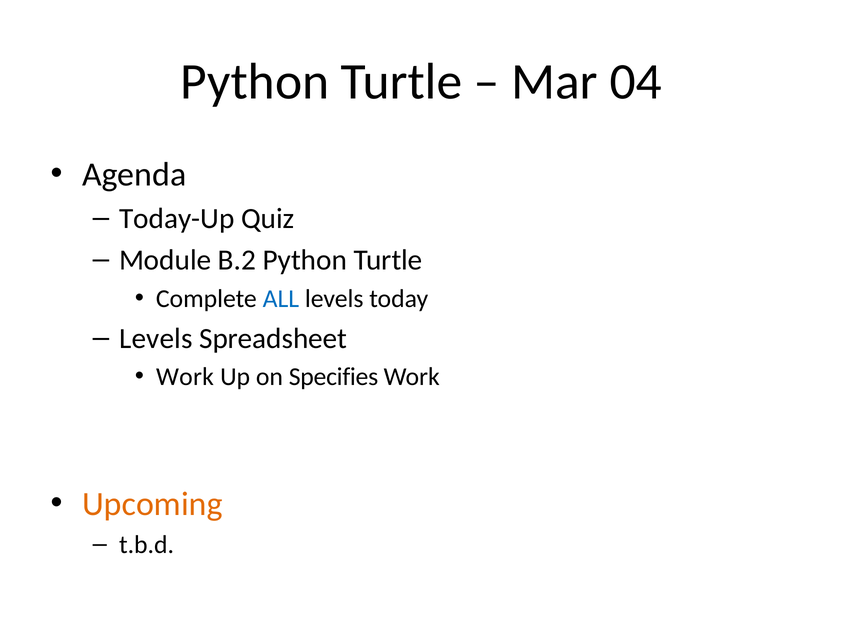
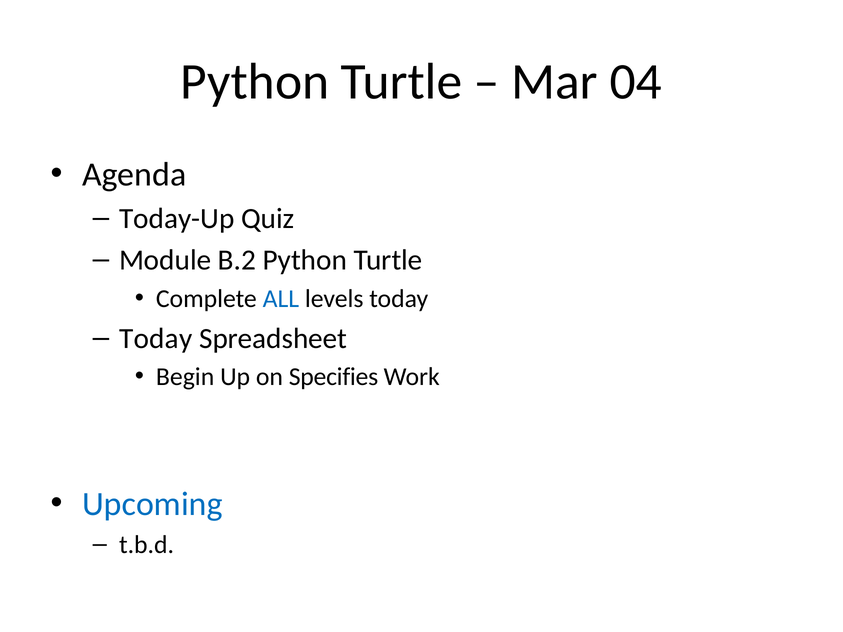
Levels at (156, 339): Levels -> Today
Work at (185, 377): Work -> Begin
Upcoming colour: orange -> blue
